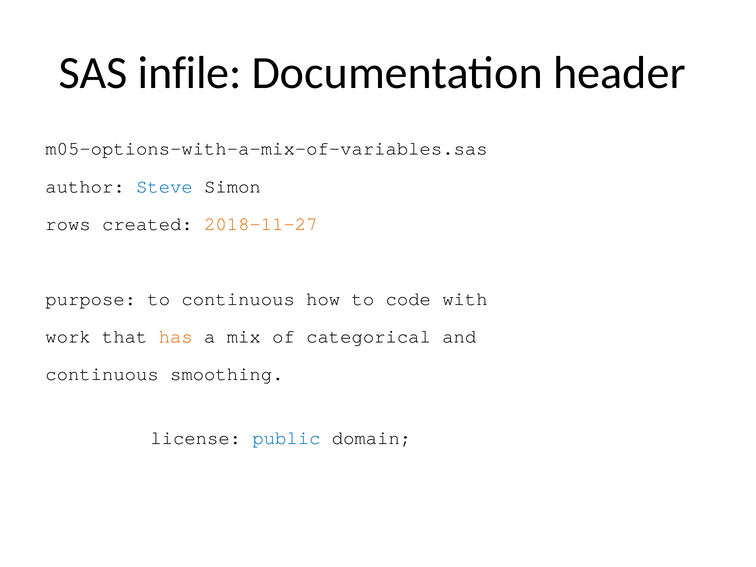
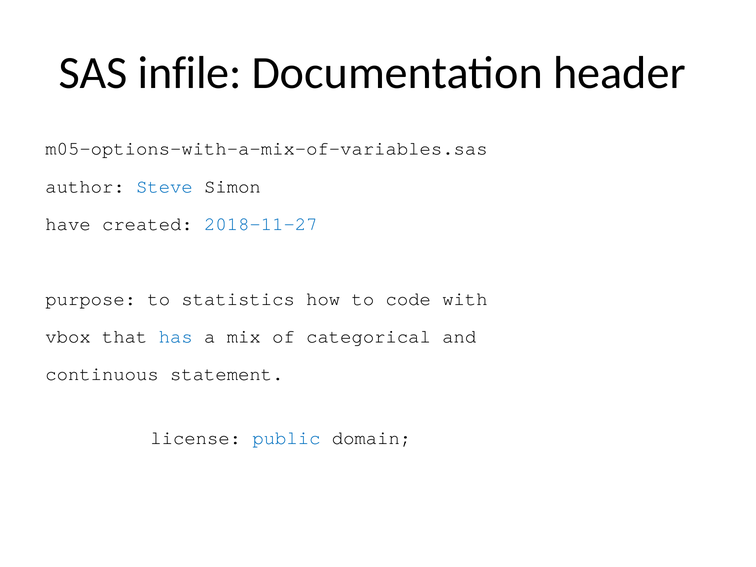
rows: rows -> have
2018-11-27 colour: orange -> blue
to continuous: continuous -> statistics
work: work -> vbox
has colour: orange -> blue
smoothing: smoothing -> statement
